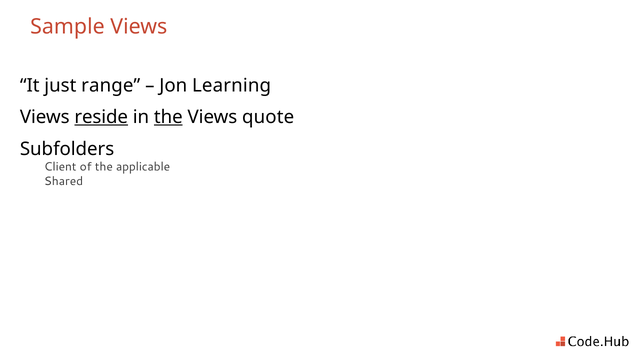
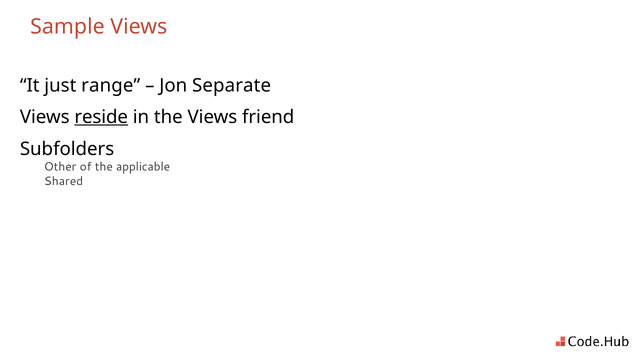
Learning: Learning -> Separate
the at (168, 117) underline: present -> none
quote: quote -> friend
Client: Client -> Other
